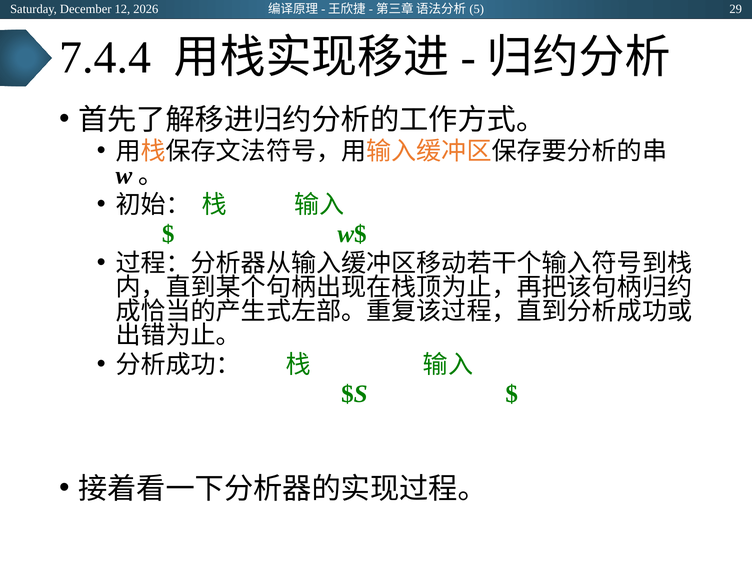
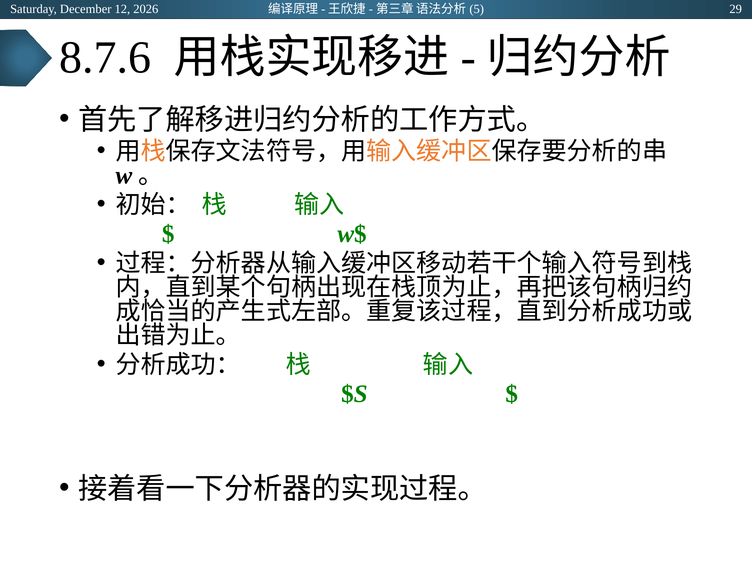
7.4.4: 7.4.4 -> 8.7.6
